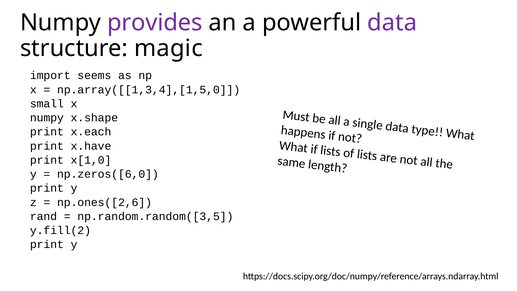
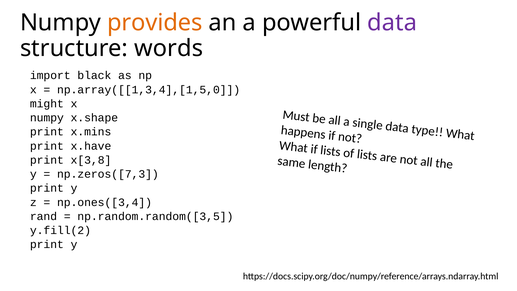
provides colour: purple -> orange
magic: magic -> words
seems: seems -> black
small: small -> might
x.each: x.each -> x.mins
x[1,0: x[1,0 -> x[3,8
np.zeros([6,0: np.zeros([6,0 -> np.zeros([7,3
np.ones([2,6: np.ones([2,6 -> np.ones([3,4
